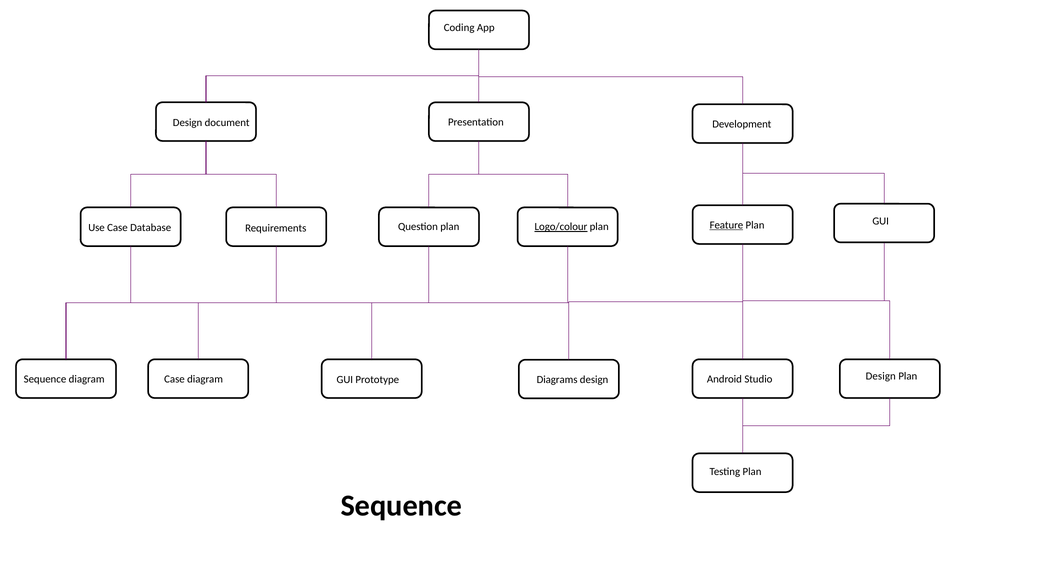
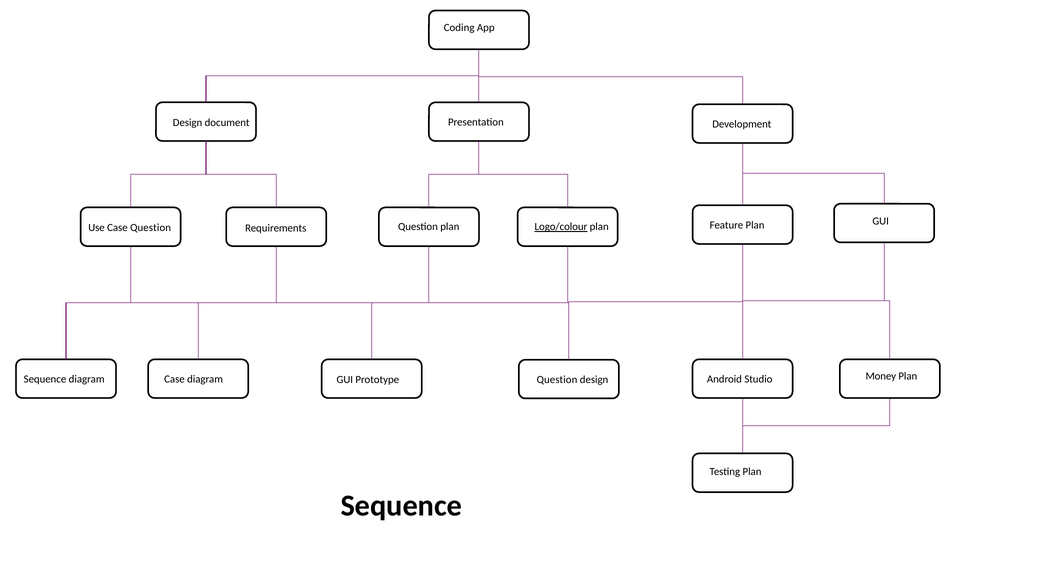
Feature underline: present -> none
Case Database: Database -> Question
Design at (881, 376): Design -> Money
Prototype Diagrams: Diagrams -> Question
